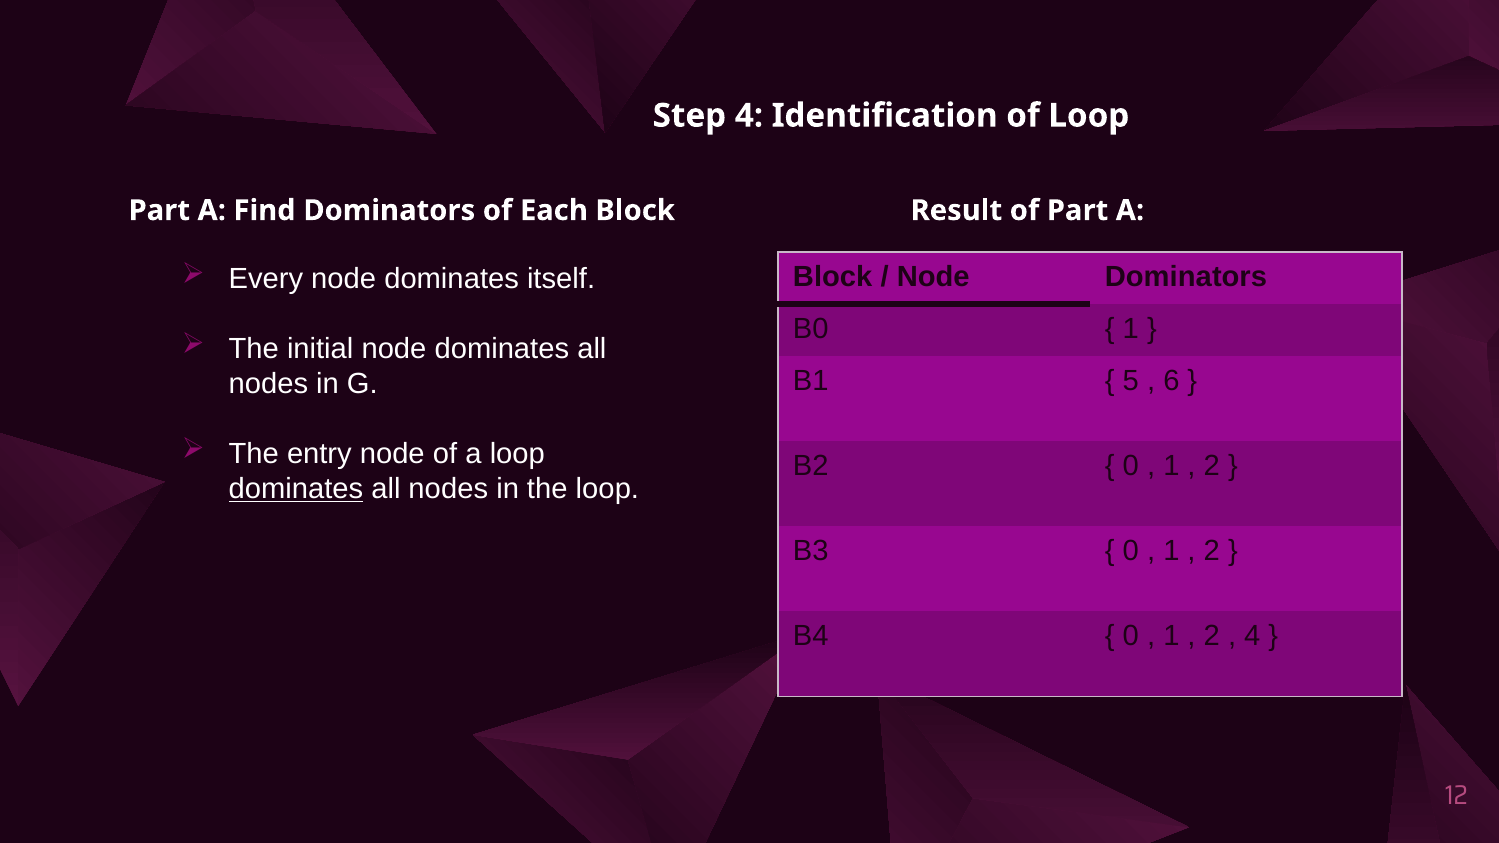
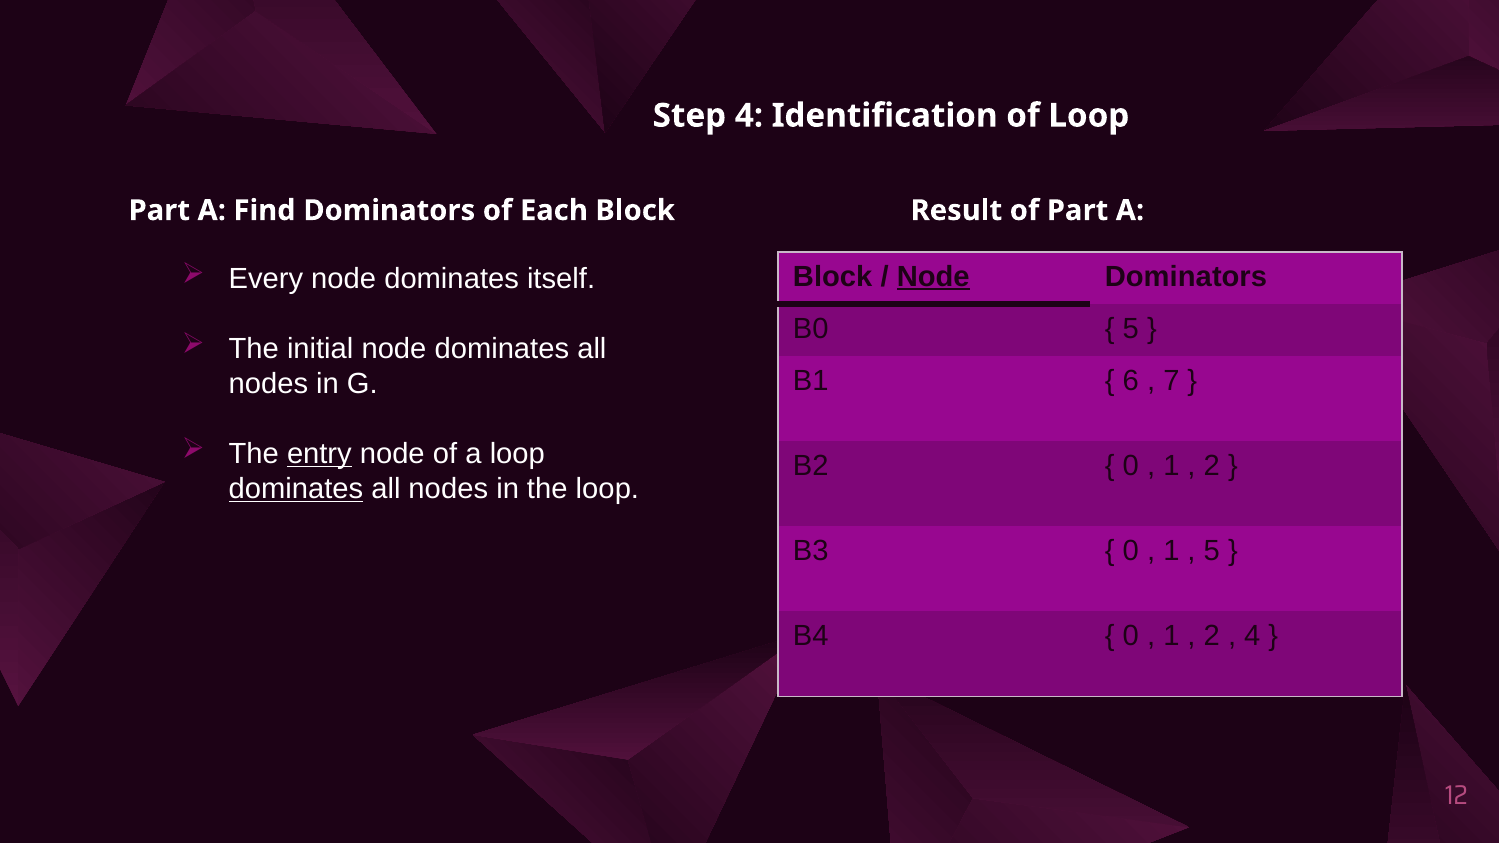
Node at (933, 277) underline: none -> present
1 at (1131, 329): 1 -> 5
5: 5 -> 6
6: 6 -> 7
entry underline: none -> present
2 at (1212, 551): 2 -> 5
